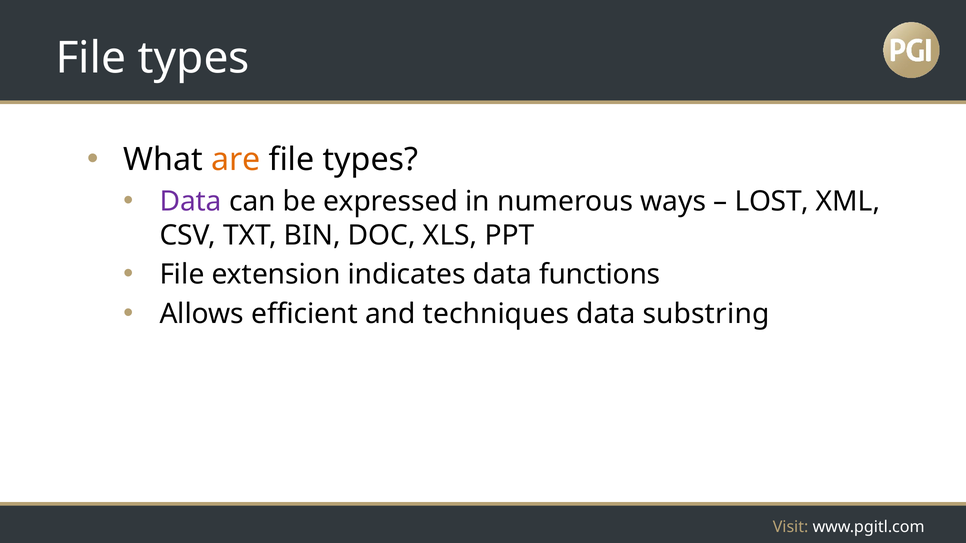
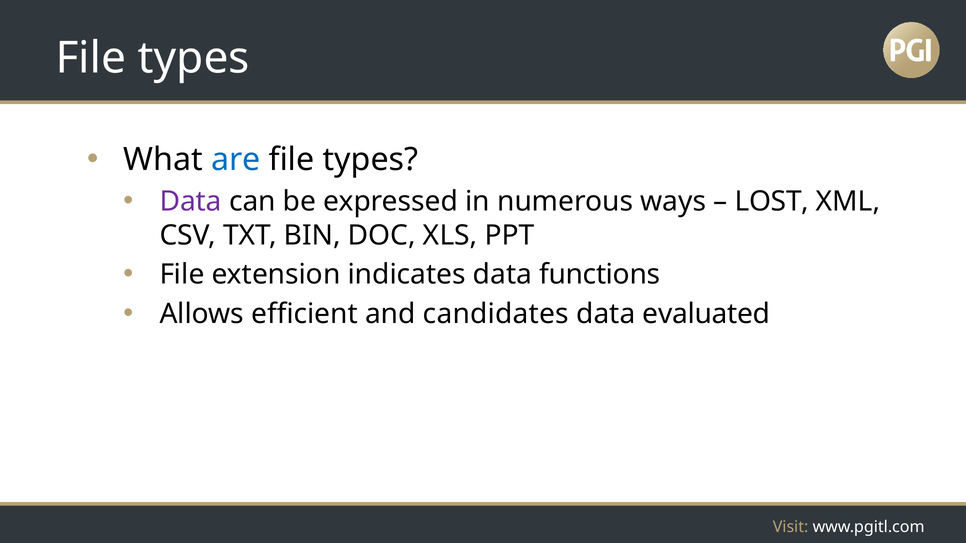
are colour: orange -> blue
techniques: techniques -> candidates
substring: substring -> evaluated
